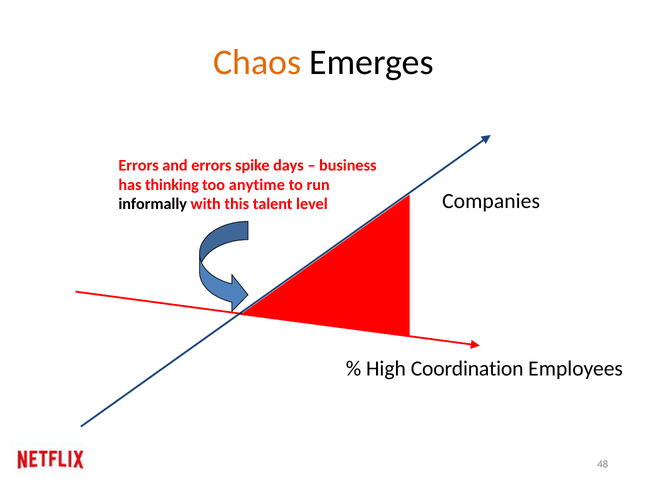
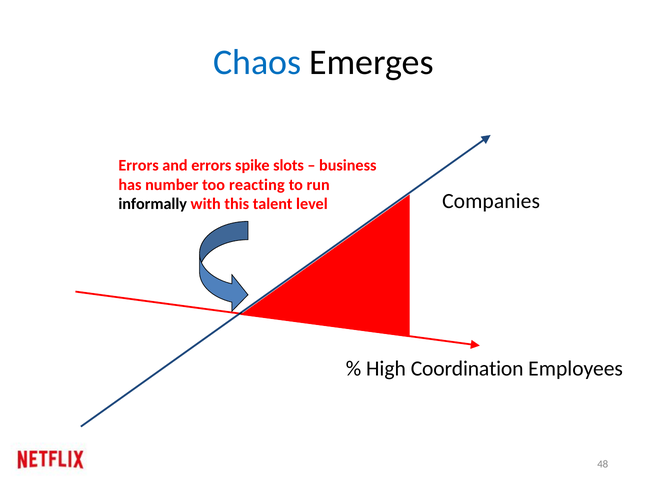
Chaos colour: orange -> blue
days: days -> slots
thinking: thinking -> number
anytime: anytime -> reacting
